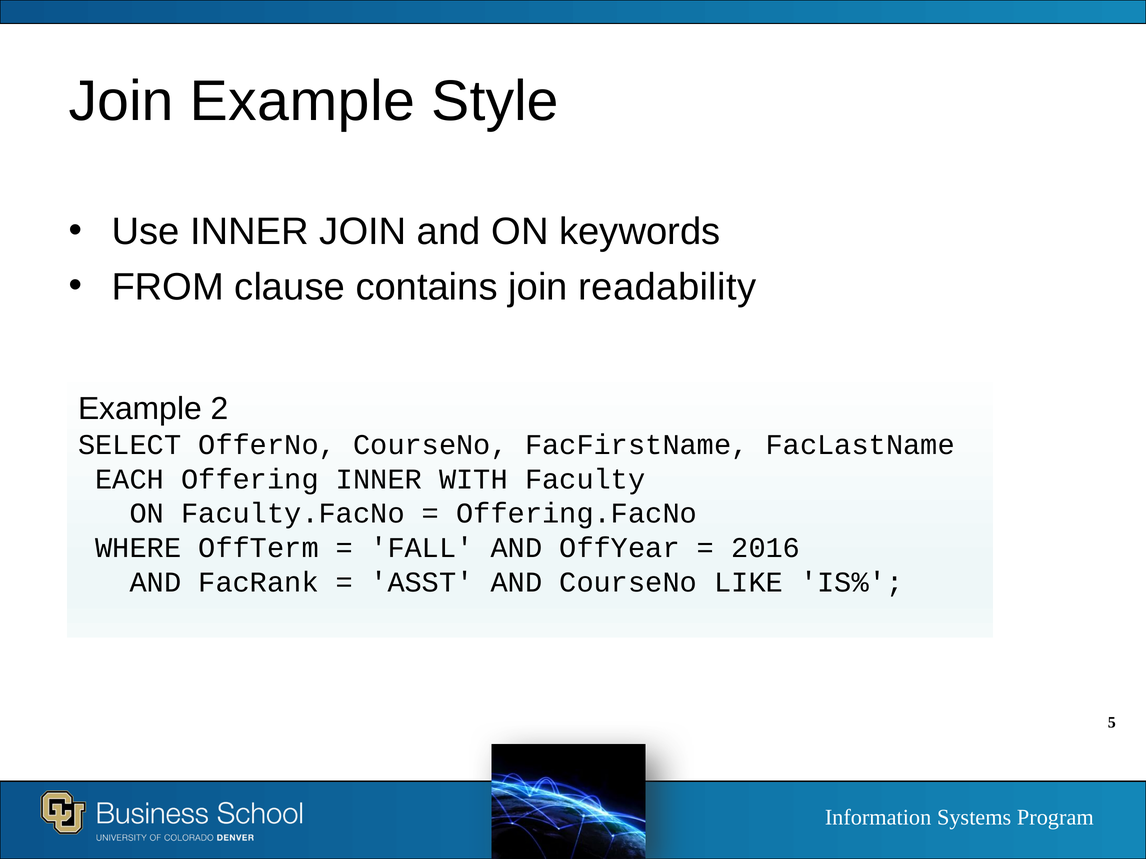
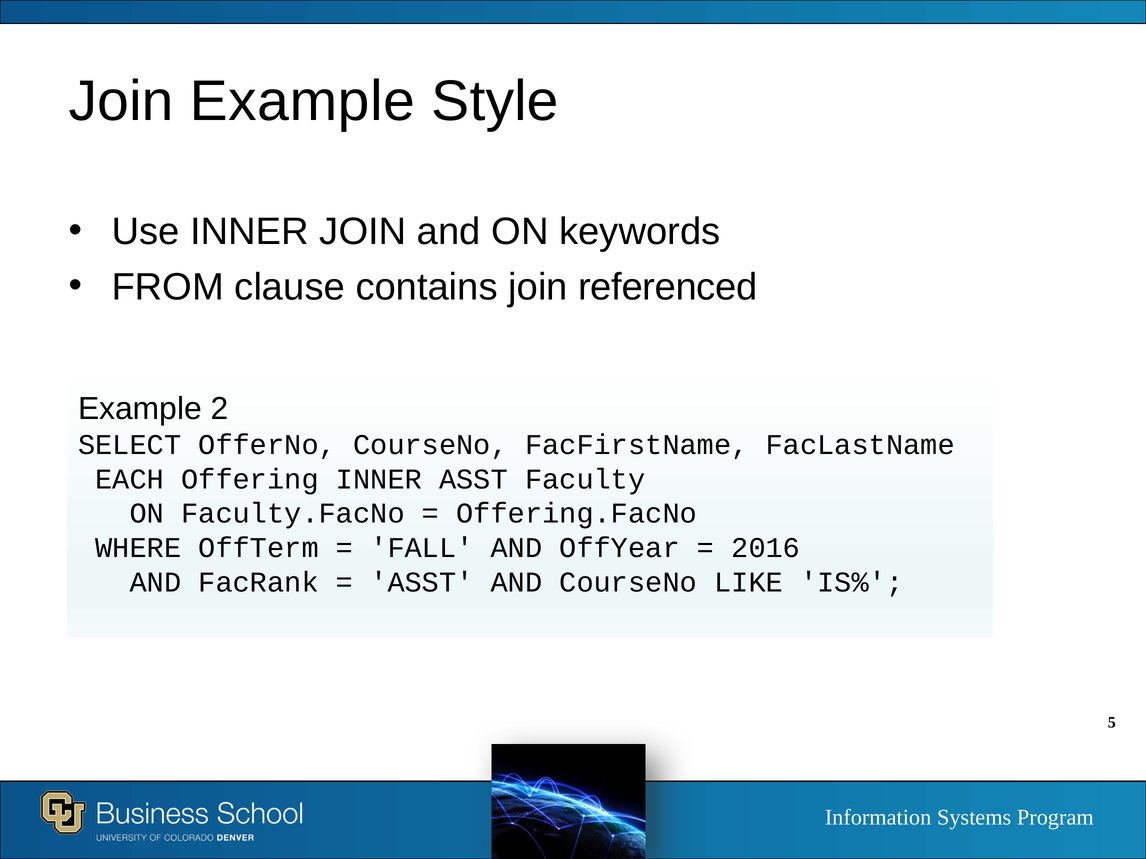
readability: readability -> referenced
INNER WITH: WITH -> ASST
